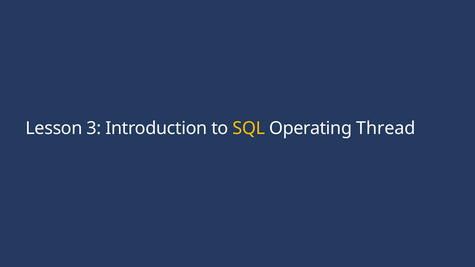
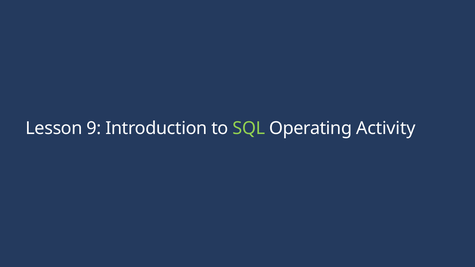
3: 3 -> 9
SQL colour: yellow -> light green
Thread: Thread -> Activity
